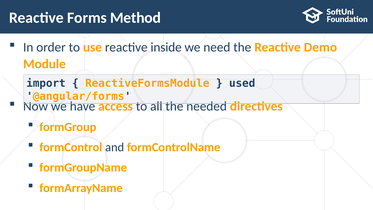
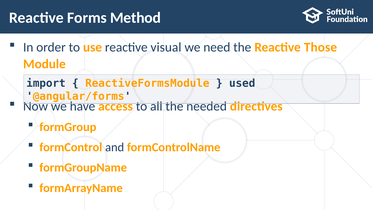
inside: inside -> visual
Demo: Demo -> Those
